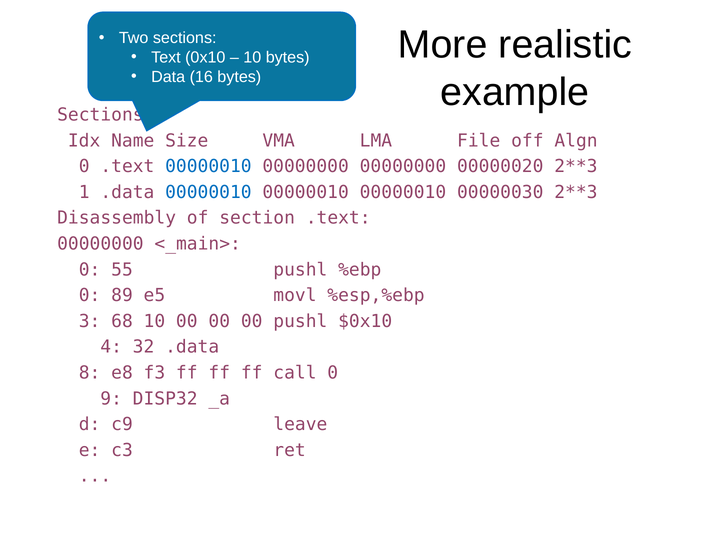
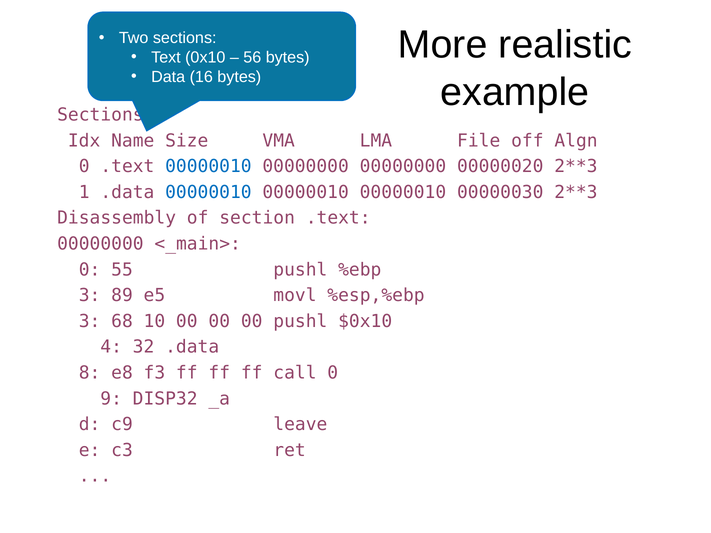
10 at (252, 57): 10 -> 56
0 at (90, 296): 0 -> 3
